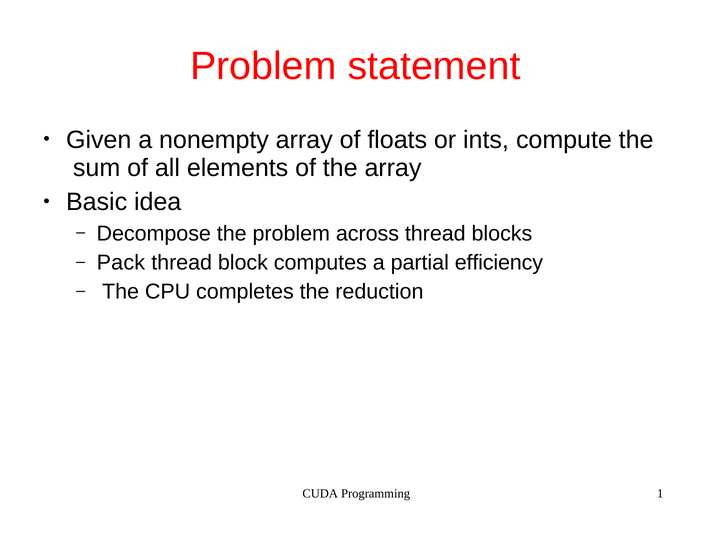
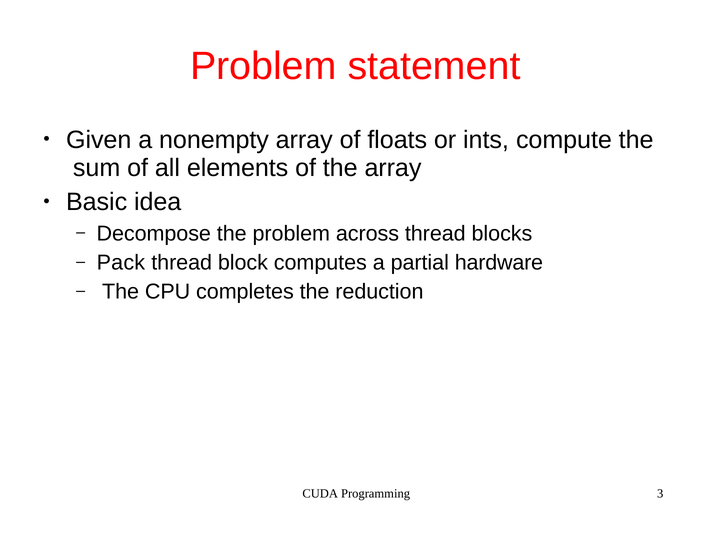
efficiency: efficiency -> hardware
1: 1 -> 3
